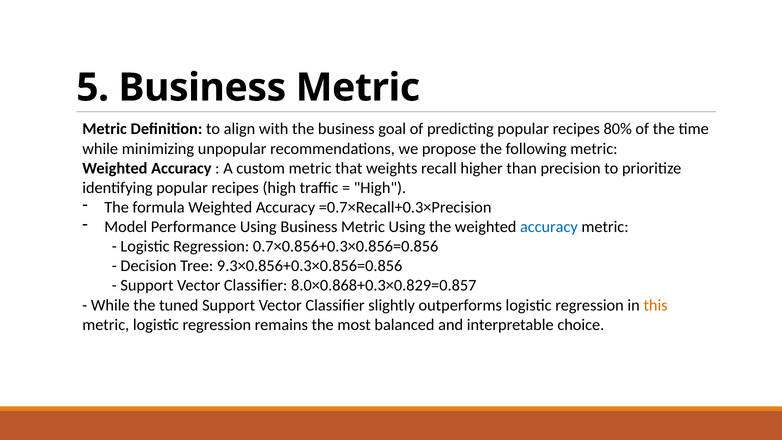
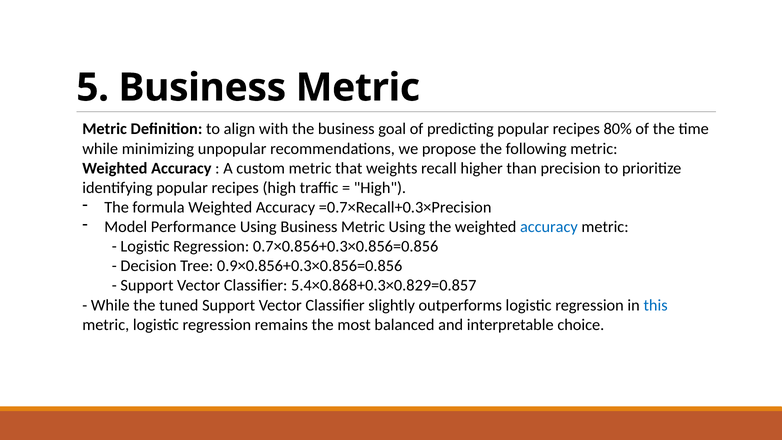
9.3×0.856+0.3×0.856=0.856: 9.3×0.856+0.3×0.856=0.856 -> 0.9×0.856+0.3×0.856=0.856
8.0×0.868+0.3×0.829=0.857: 8.0×0.868+0.3×0.829=0.857 -> 5.4×0.868+0.3×0.829=0.857
this colour: orange -> blue
